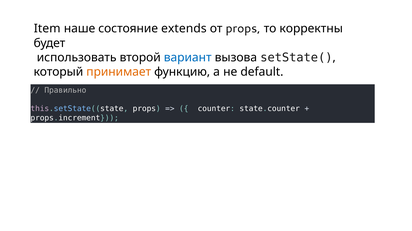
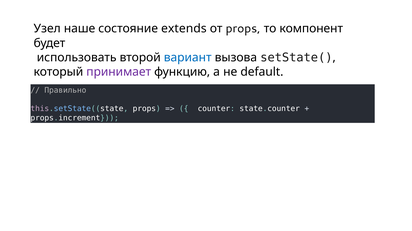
Item: Item -> Узел
корректны: корректны -> компонент
принимает colour: orange -> purple
